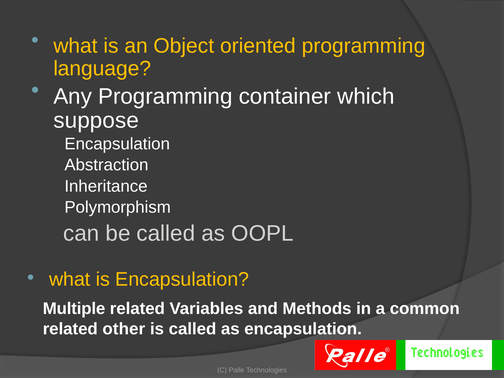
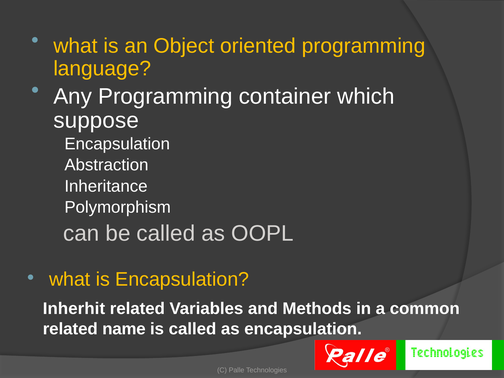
Multiple: Multiple -> Inherhit
other: other -> name
